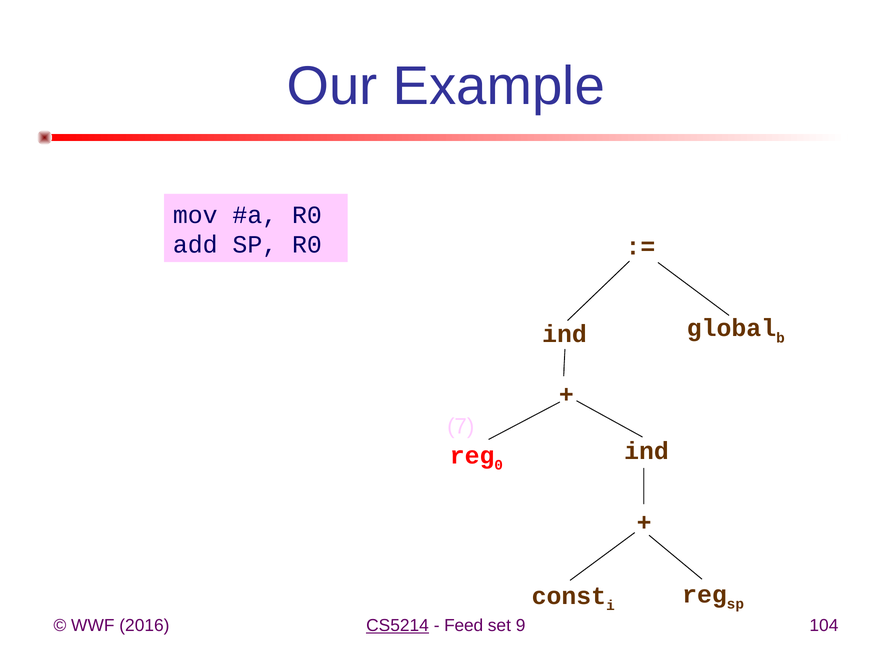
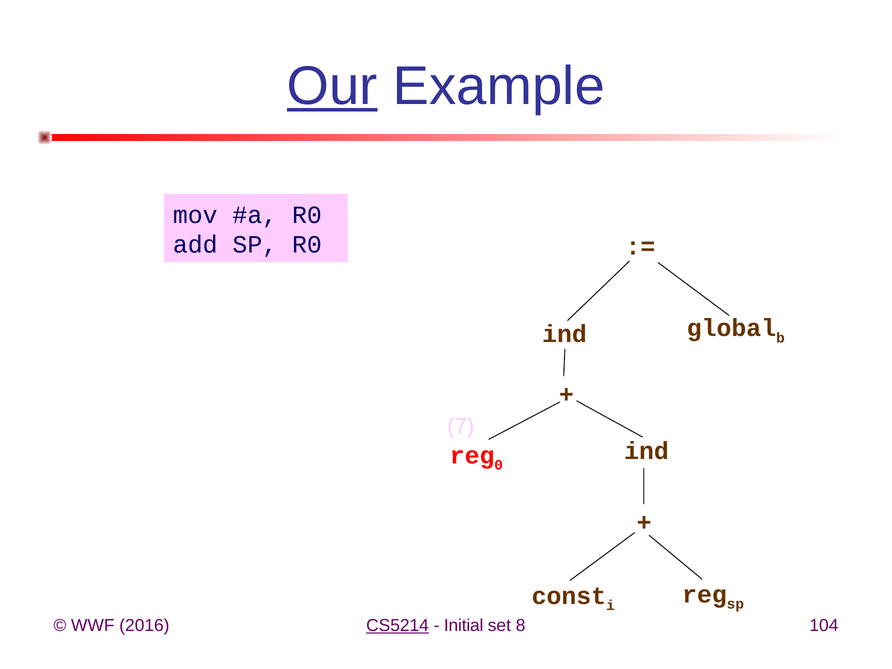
Our underline: none -> present
Feed: Feed -> Initial
9: 9 -> 8
